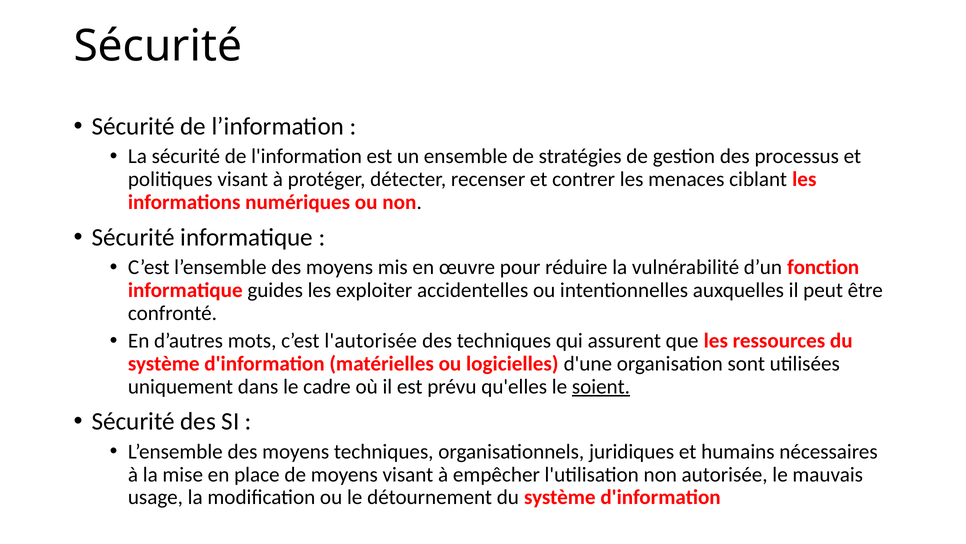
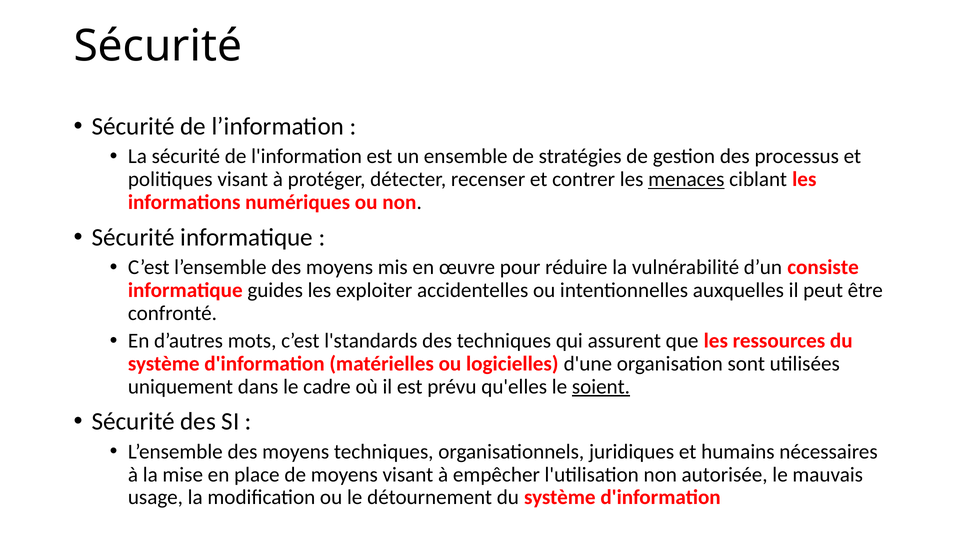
menaces underline: none -> present
fonction: fonction -> consiste
l'autorisée: l'autorisée -> l'standards
